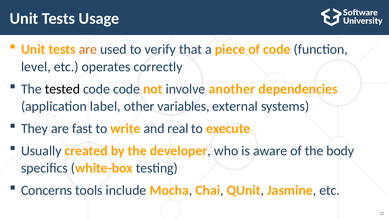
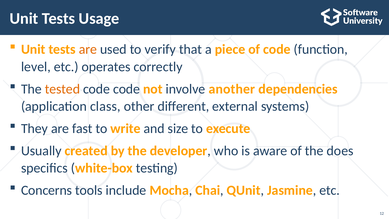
tested colour: black -> orange
label: label -> class
variables: variables -> different
real: real -> size
body: body -> does
